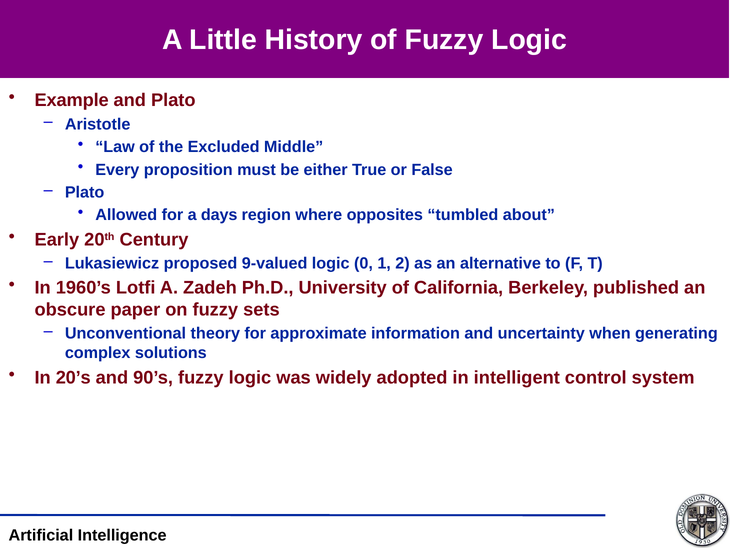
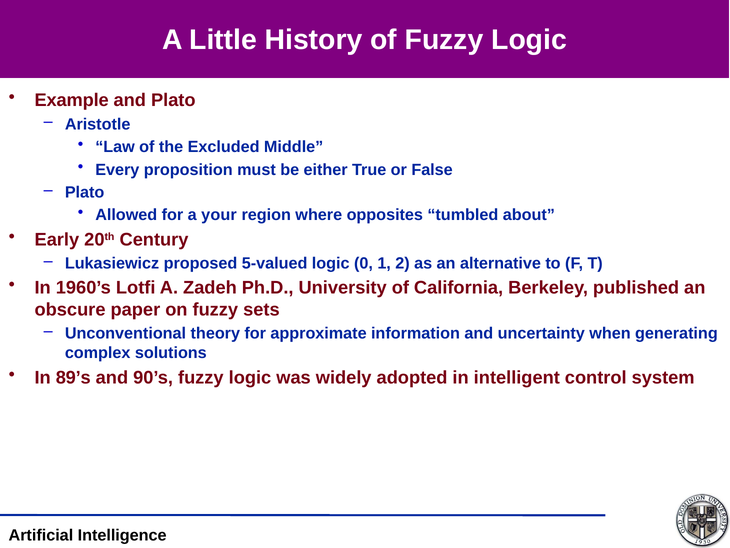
days: days -> your
9-valued: 9-valued -> 5-valued
20’s: 20’s -> 89’s
